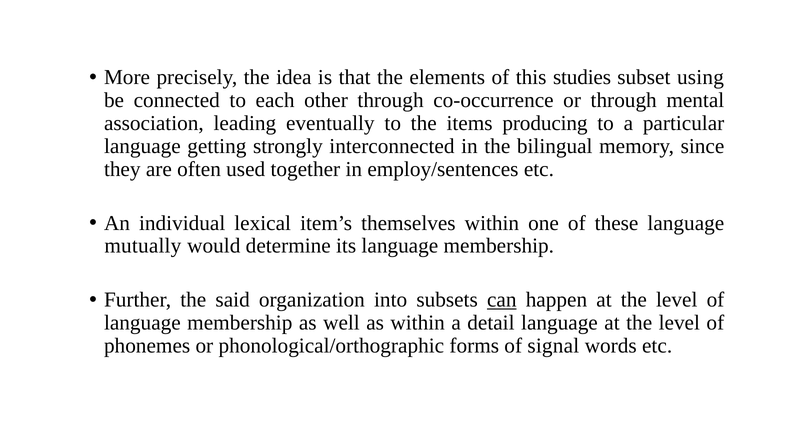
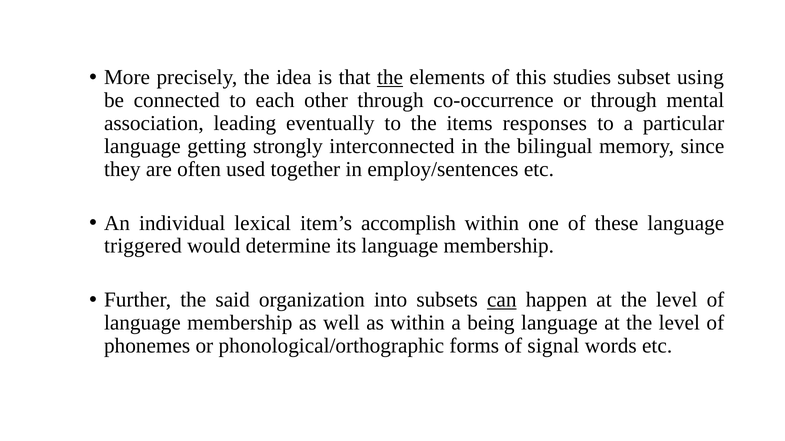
the at (390, 77) underline: none -> present
producing: producing -> responses
themselves: themselves -> accomplish
mutually: mutually -> triggered
detail: detail -> being
